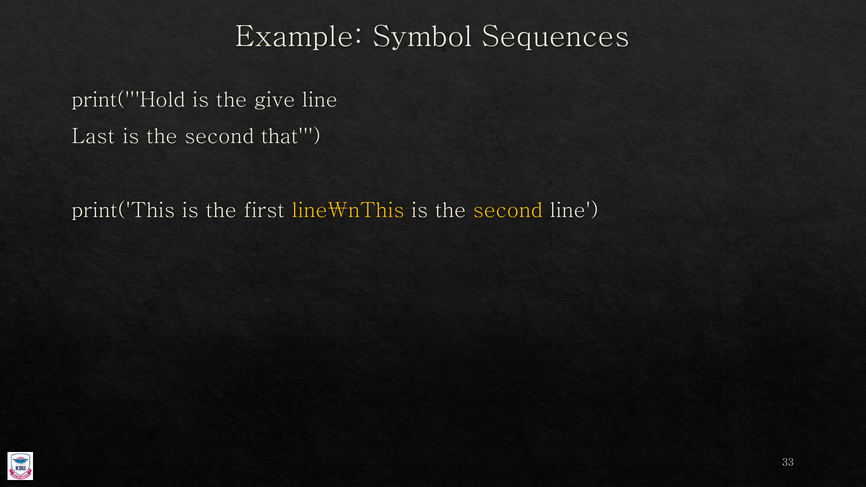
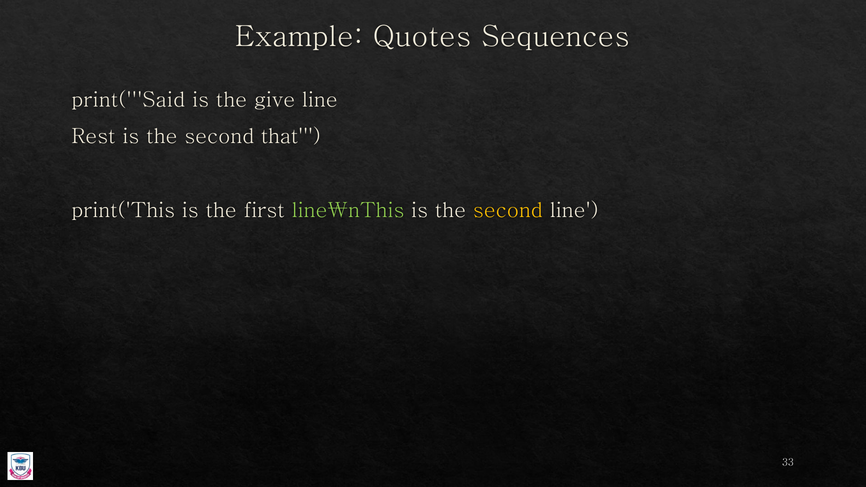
Symbol: Symbol -> Quotes
print('''Hold: print('''Hold -> print('''Said
Last: Last -> Rest
line\nThis colour: yellow -> light green
